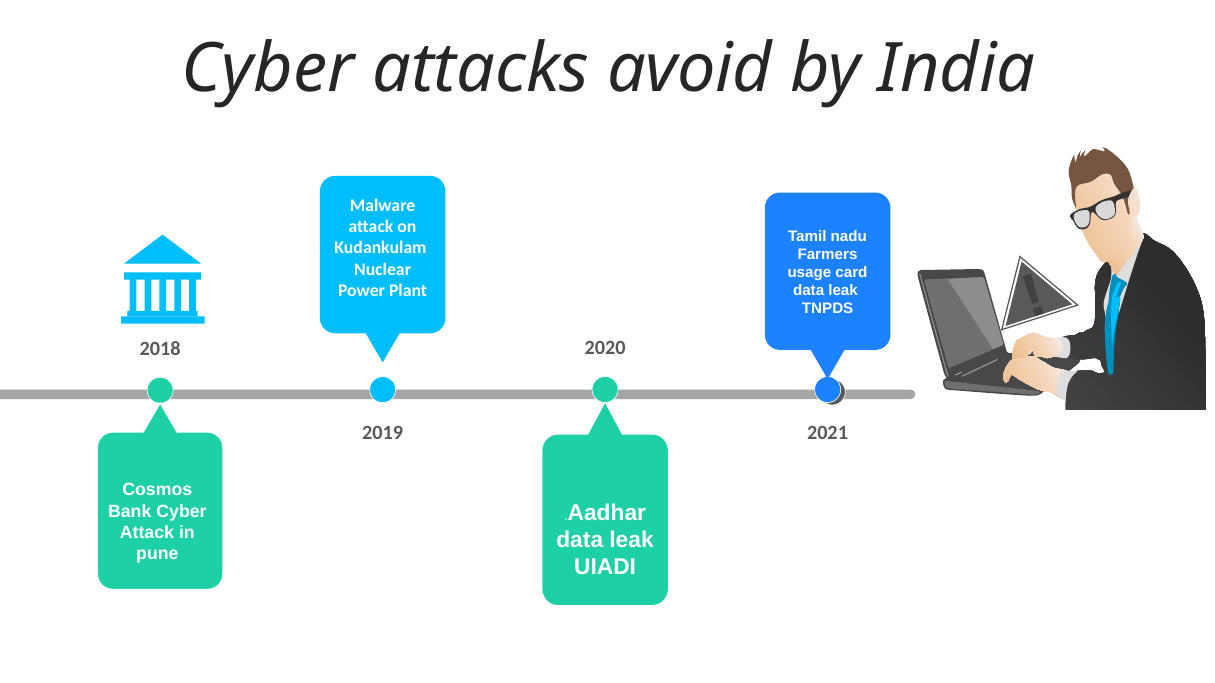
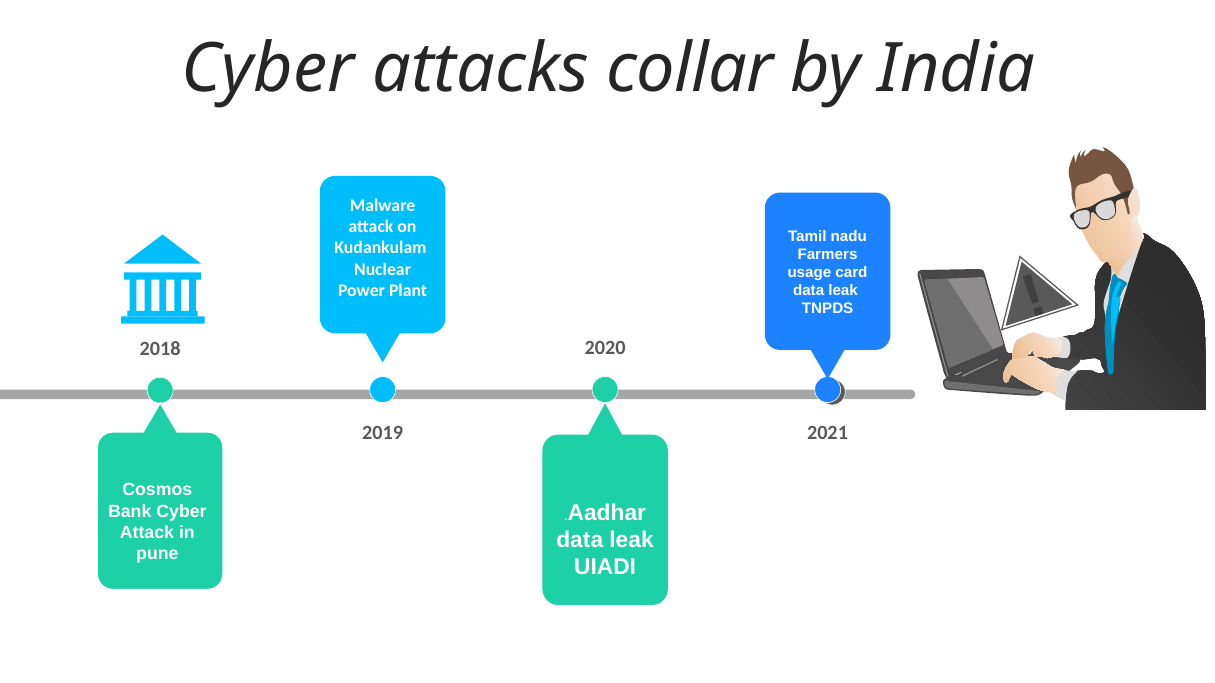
avoid: avoid -> collar
